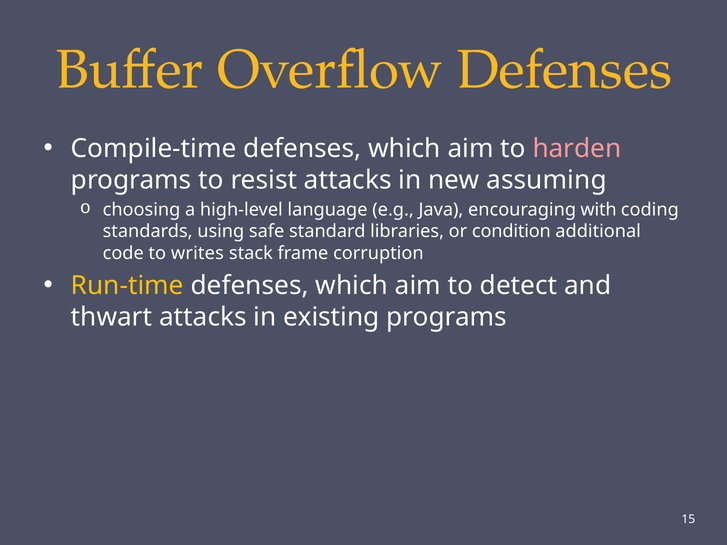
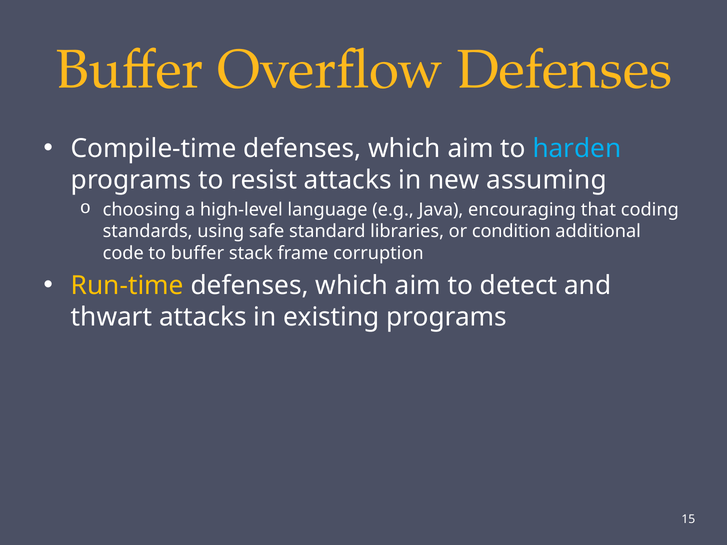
harden colour: pink -> light blue
with: with -> that
to writes: writes -> buffer
